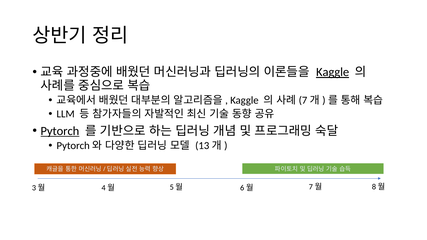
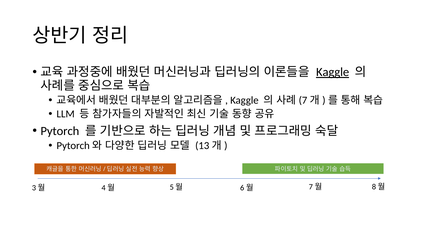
Pytorch underline: present -> none
